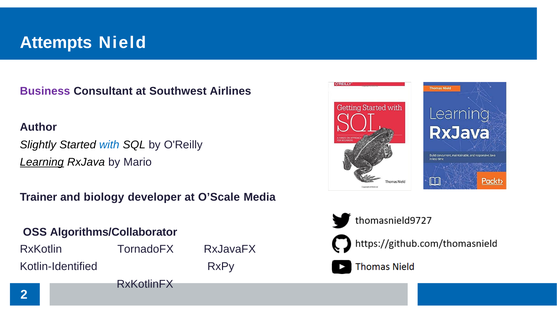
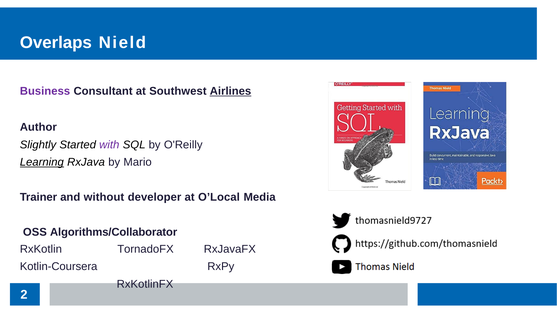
Attempts: Attempts -> Overlaps
Airlines underline: none -> present
with colour: blue -> purple
biology: biology -> without
O’Scale: O’Scale -> O’Local
Kotlin-Identified: Kotlin-Identified -> Kotlin-Coursera
